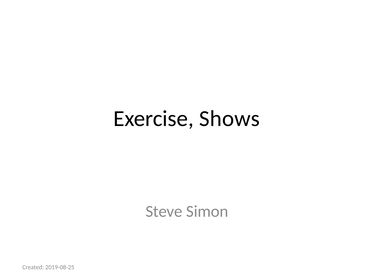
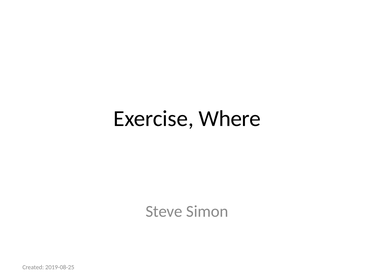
Shows: Shows -> Where
